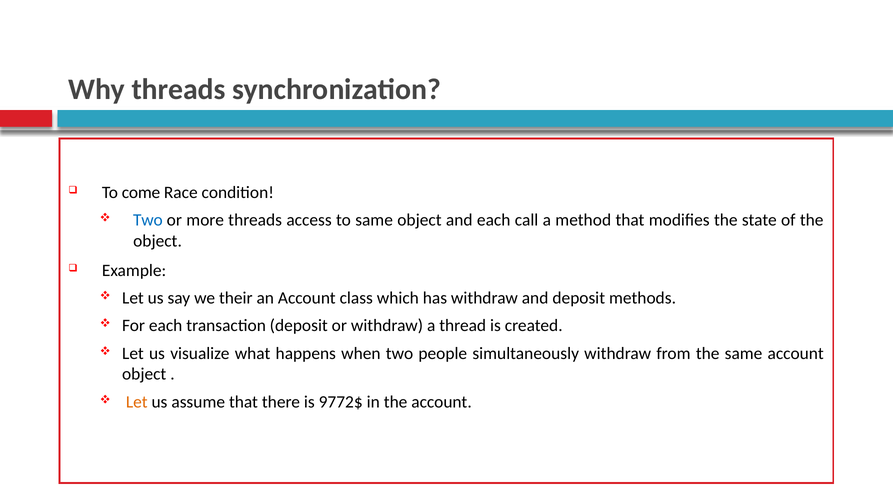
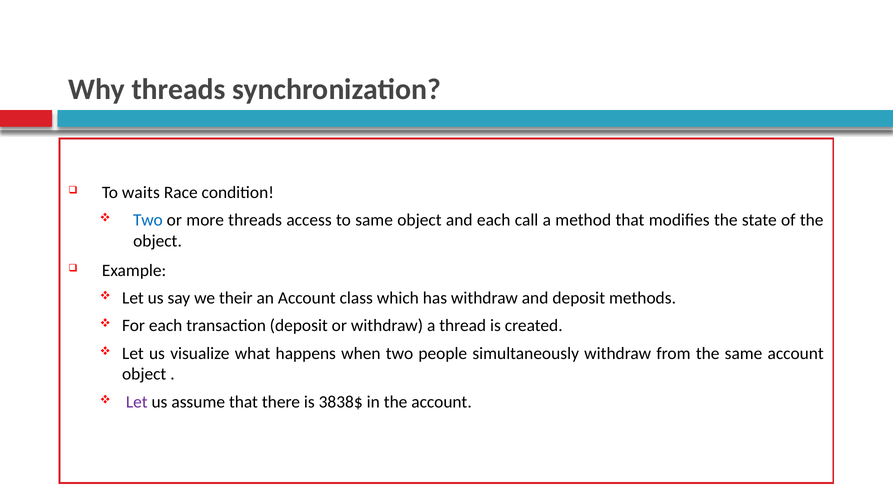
come: come -> waits
Let at (137, 402) colour: orange -> purple
9772$: 9772$ -> 3838$
